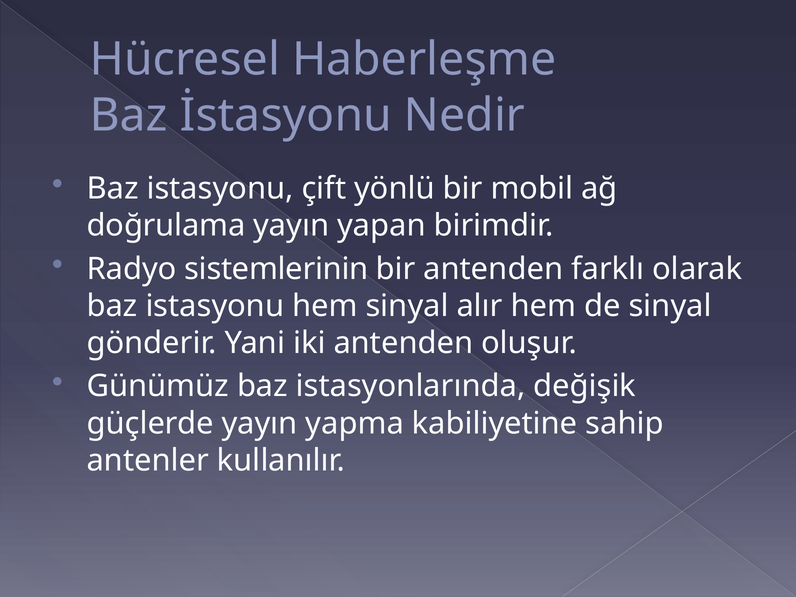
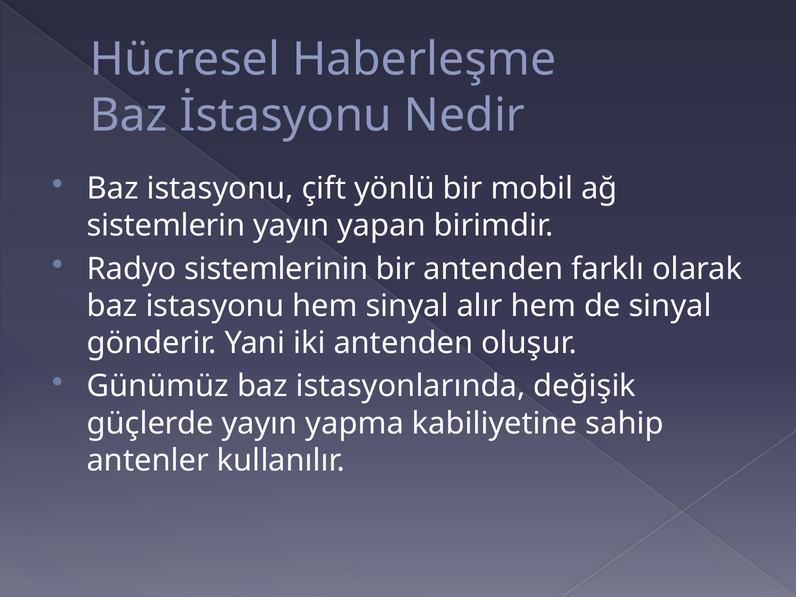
doğrulama: doğrulama -> sistemlerin
